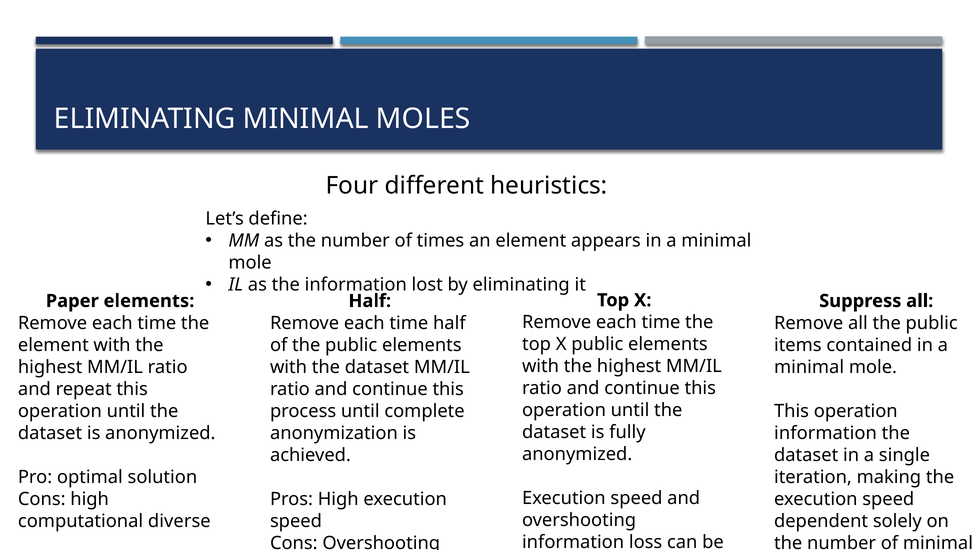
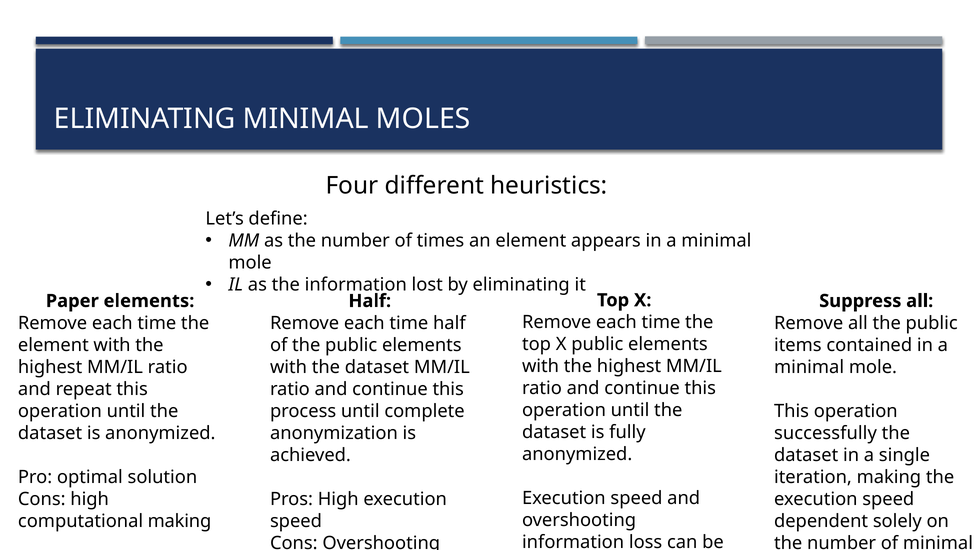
information at (825, 433): information -> successfully
computational diverse: diverse -> making
